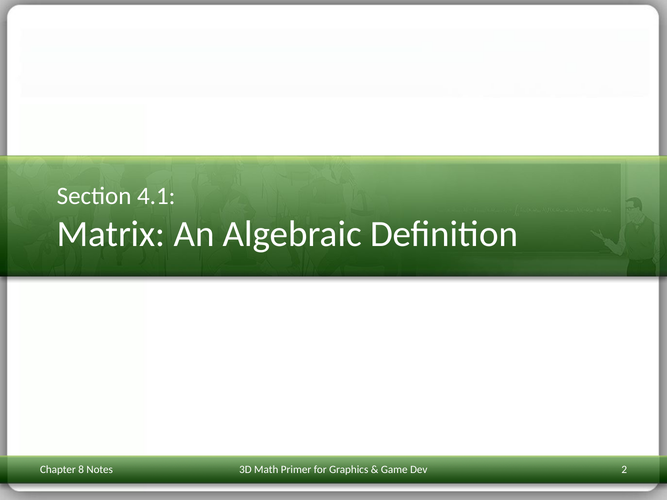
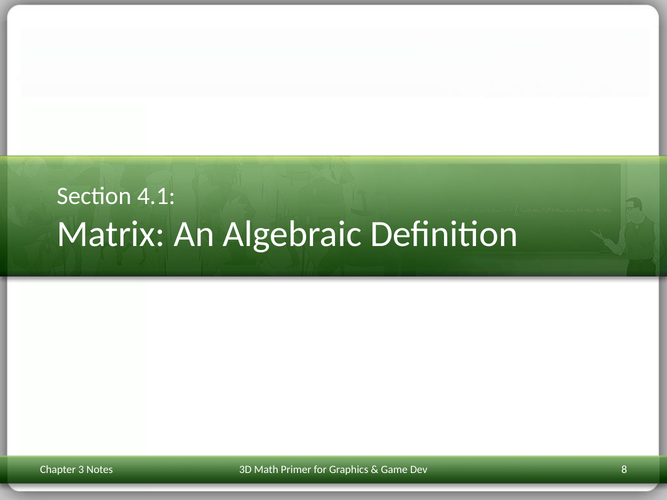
8: 8 -> 3
2: 2 -> 8
